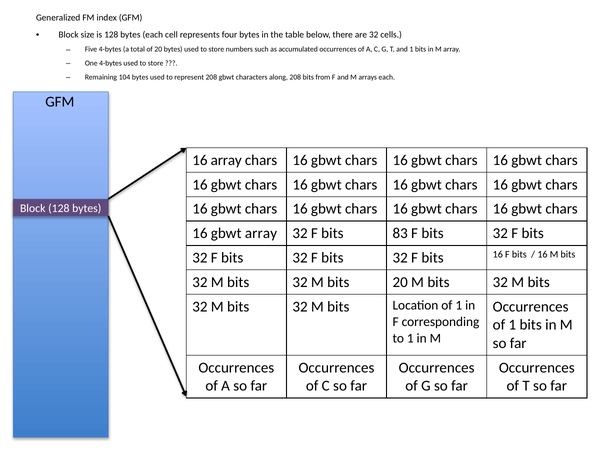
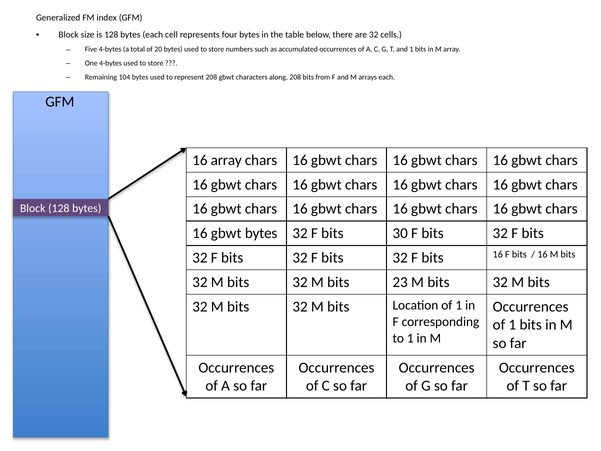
gbwt array: array -> bytes
83: 83 -> 30
bits 20: 20 -> 23
